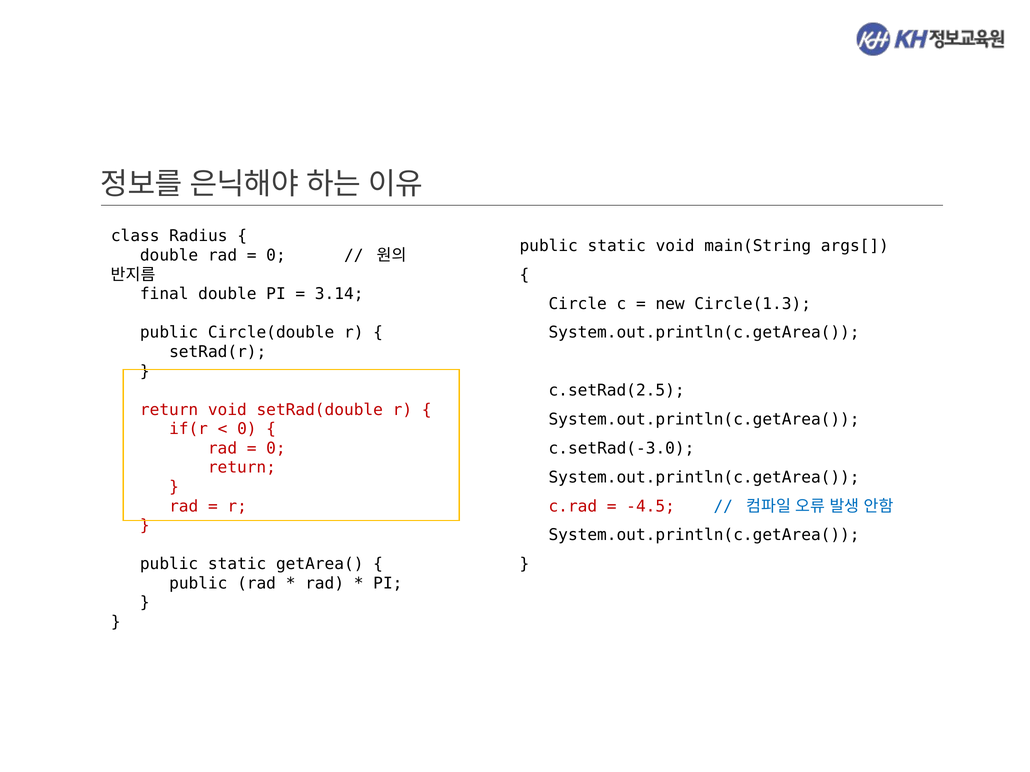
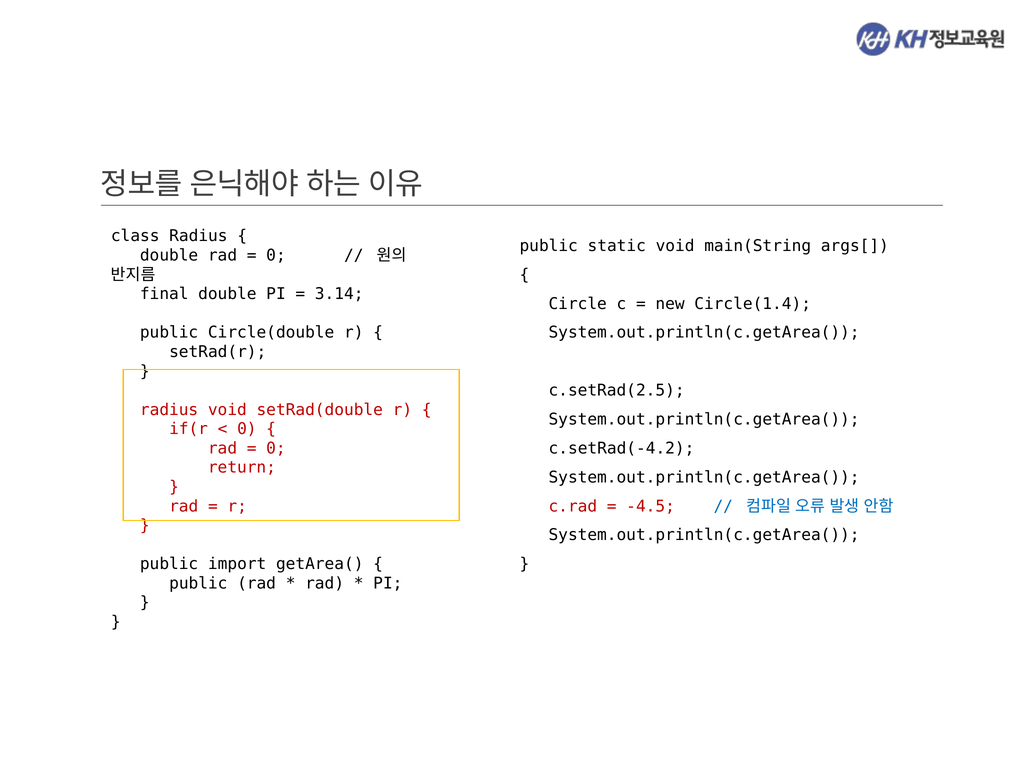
Circle(1.3: Circle(1.3 -> Circle(1.4
return at (169, 410): return -> radius
c.setRad(-3.0: c.setRad(-3.0 -> c.setRad(-4.2
static at (237, 564): static -> import
